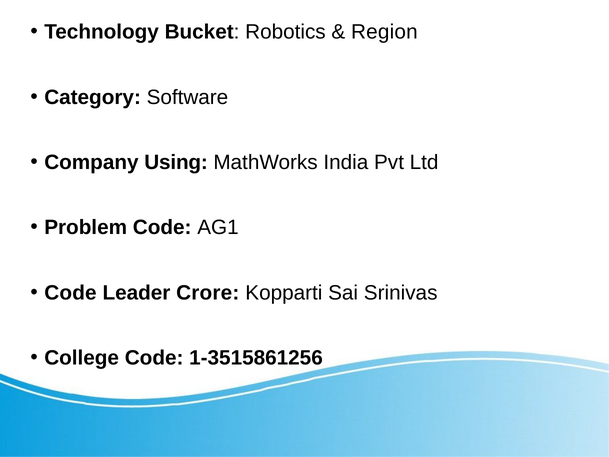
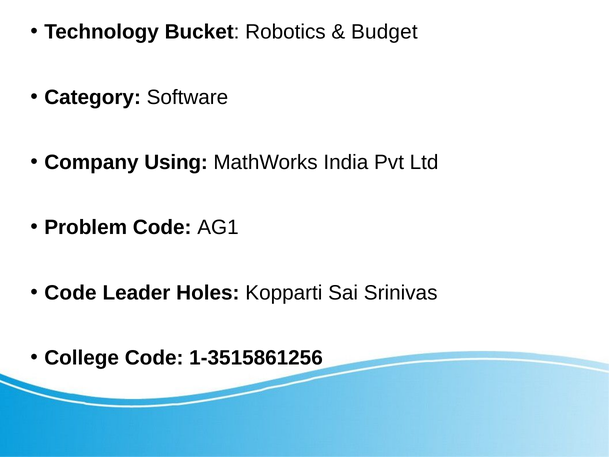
Region: Region -> Budget
Crore: Crore -> Holes
